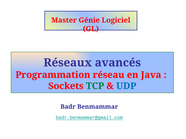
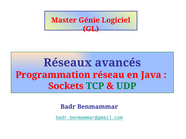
UDP colour: blue -> green
